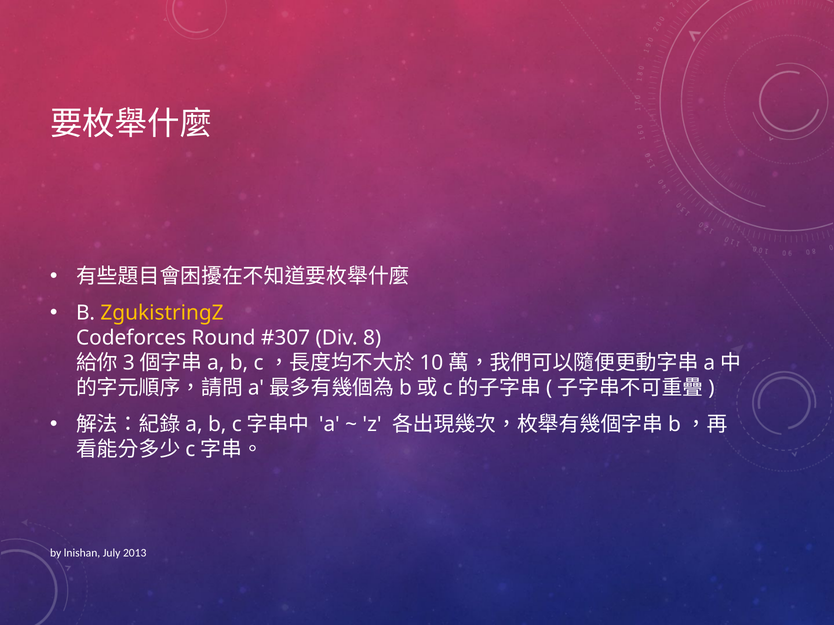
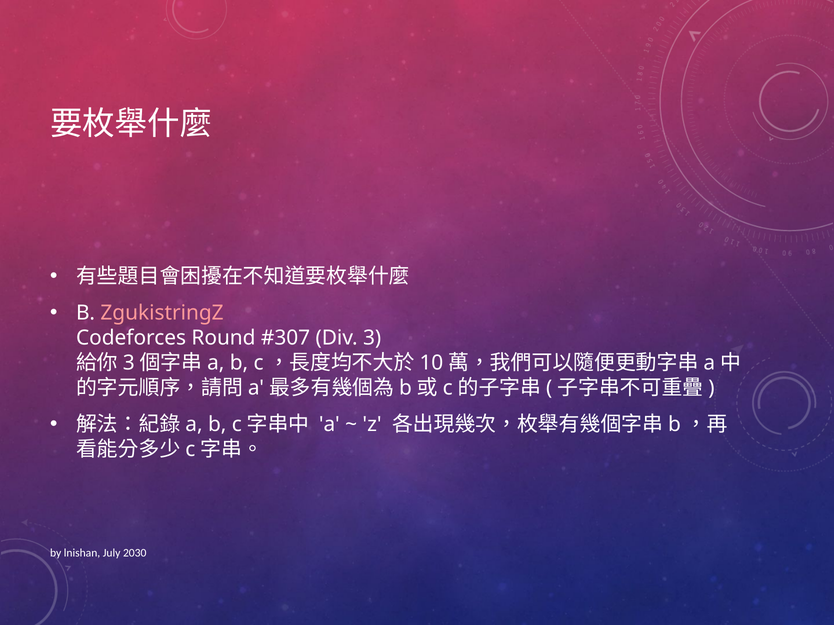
ZgukistringZ colour: yellow -> pink
8: 8 -> 3
2013: 2013 -> 2030
